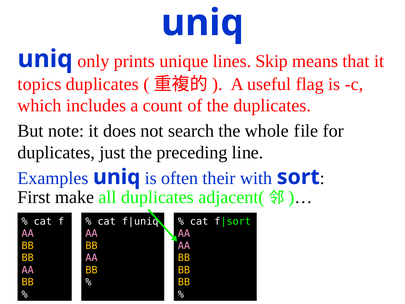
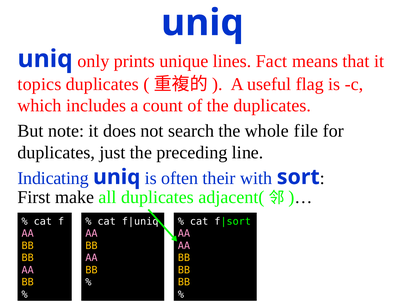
Skip: Skip -> Fact
Examples: Examples -> Indicating
